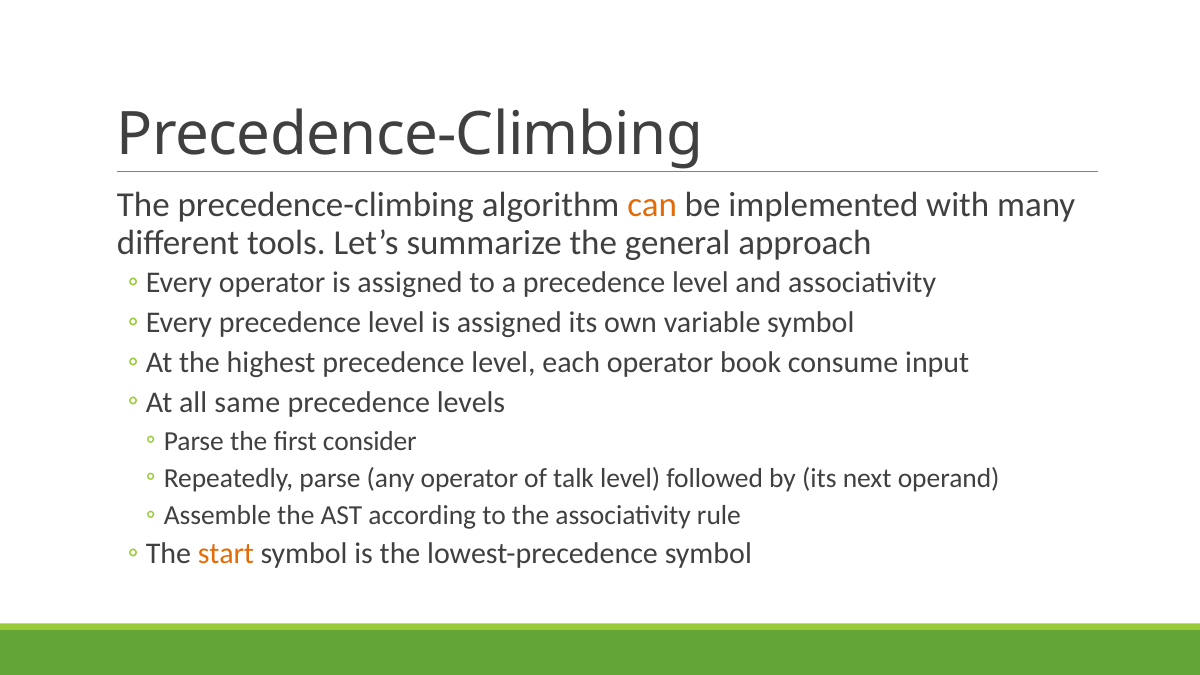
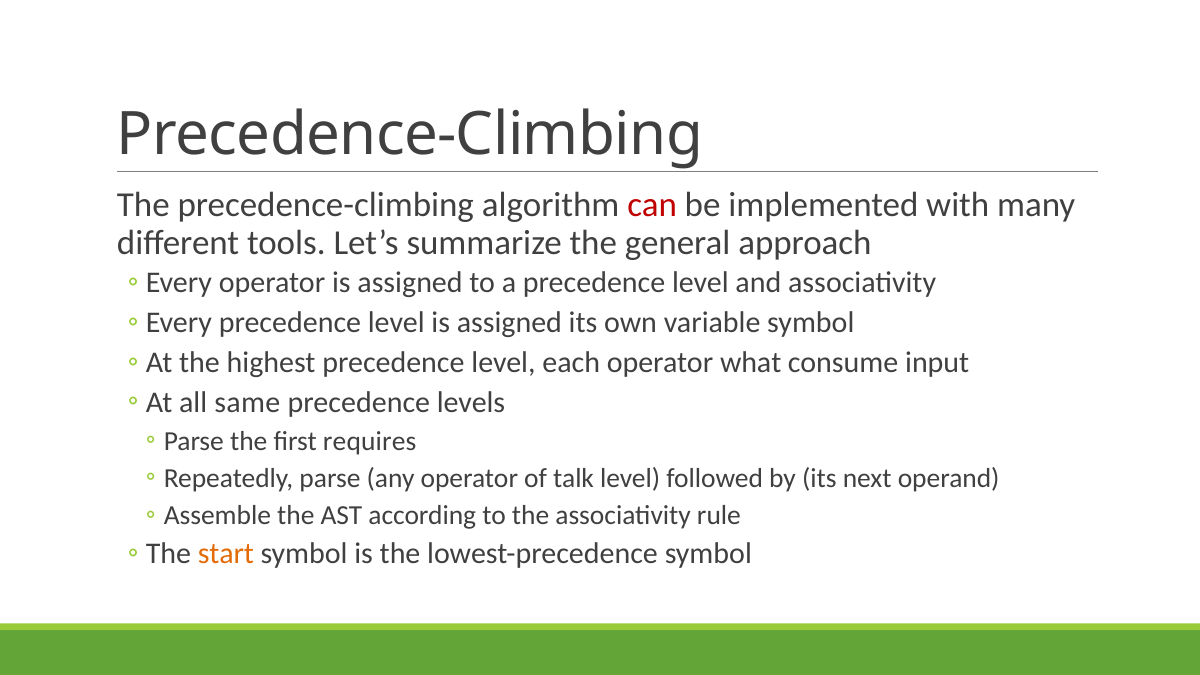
can colour: orange -> red
book: book -> what
consider: consider -> requires
